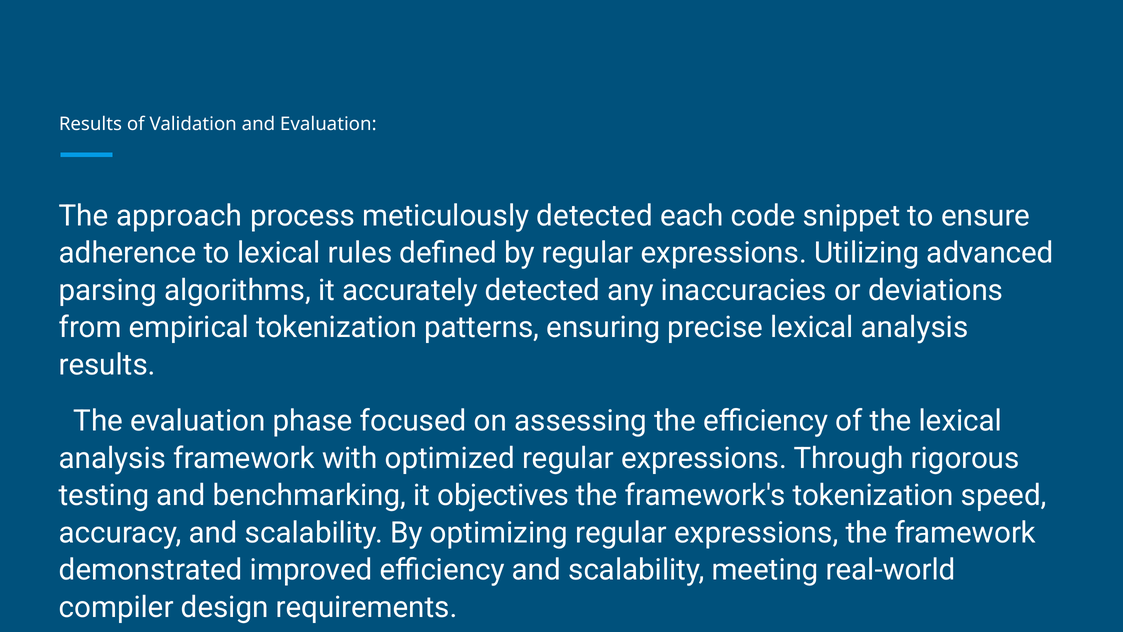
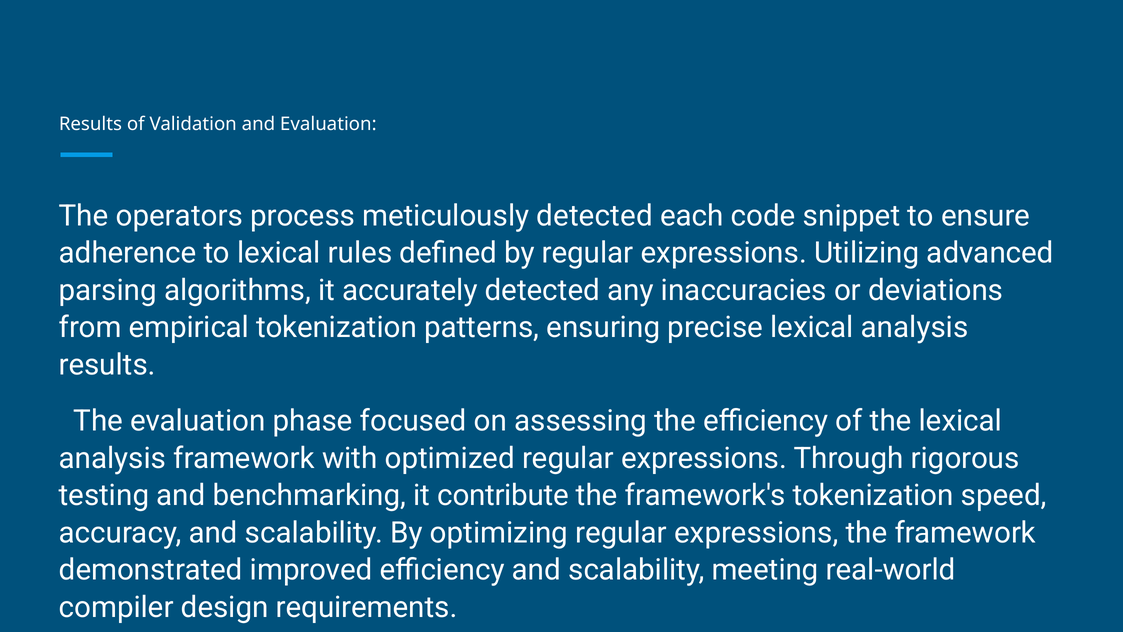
approach: approach -> operators
objectives: objectives -> contribute
